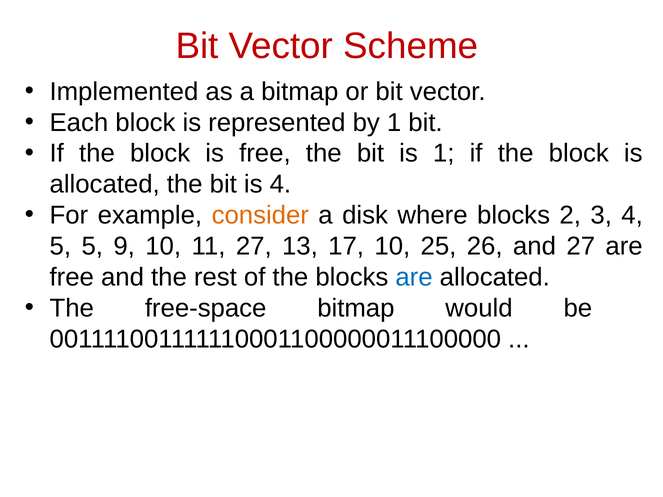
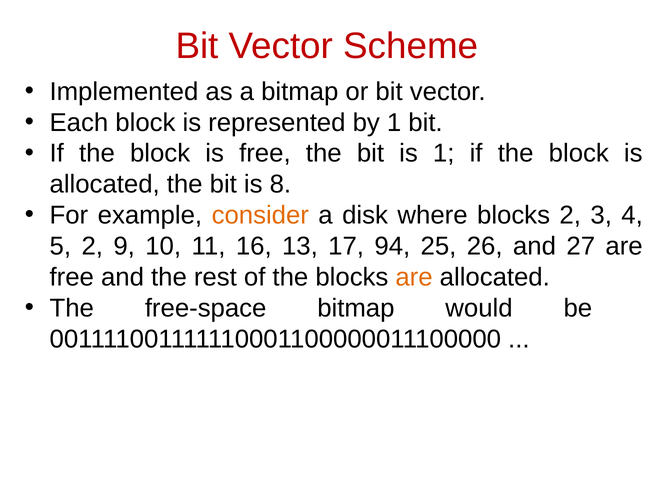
is 4: 4 -> 8
5 5: 5 -> 2
11 27: 27 -> 16
17 10: 10 -> 94
are at (414, 277) colour: blue -> orange
